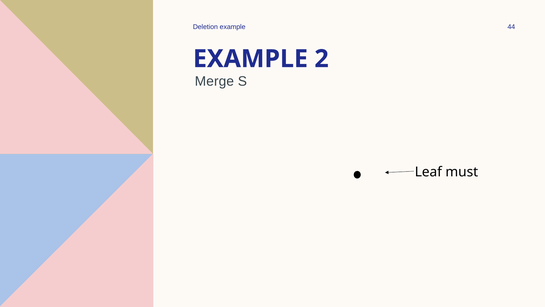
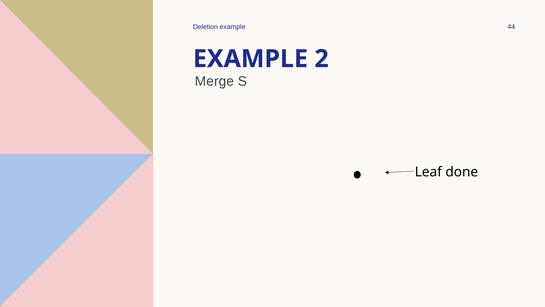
must: must -> done
